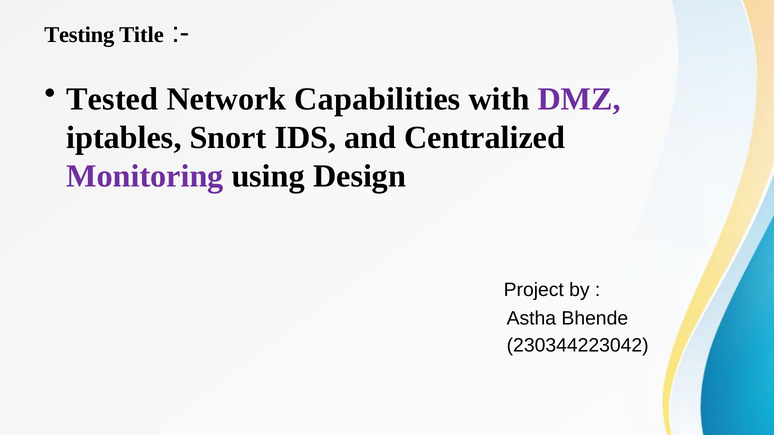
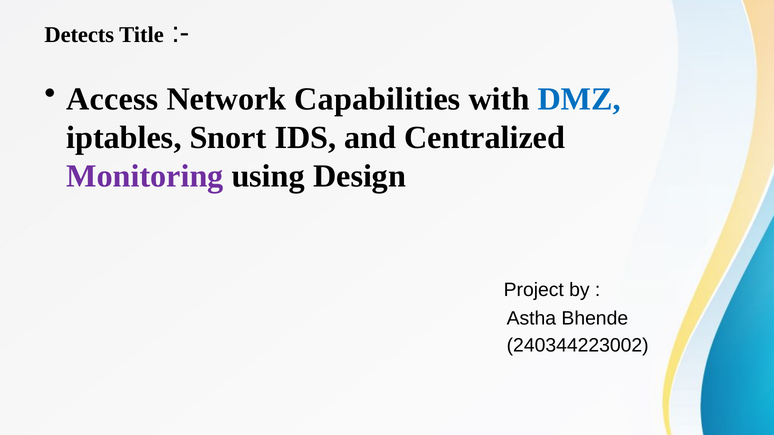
Testing: Testing -> Detects
Tested: Tested -> Access
DMZ colour: purple -> blue
230344223042: 230344223042 -> 240344223002
